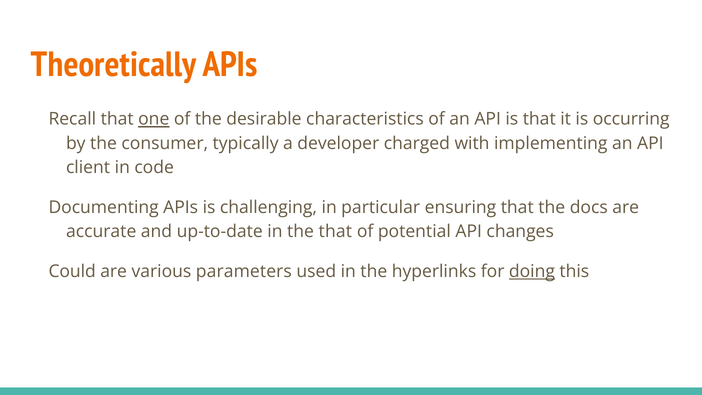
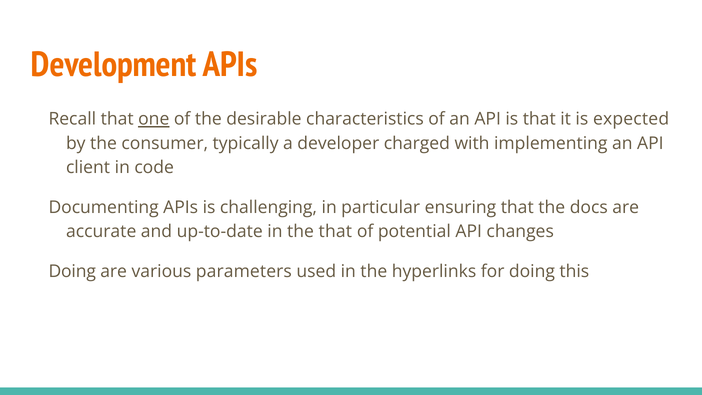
Theoretically: Theoretically -> Development
occurring: occurring -> expected
Could at (72, 271): Could -> Doing
doing at (532, 271) underline: present -> none
